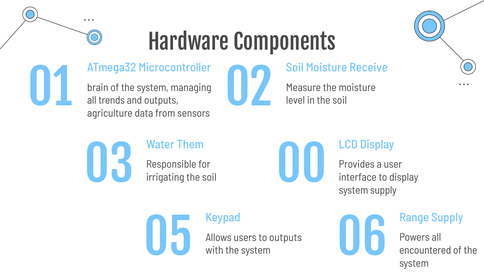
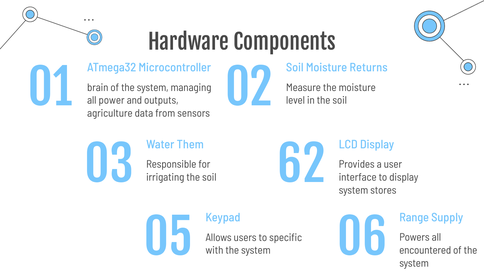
Receive: Receive -> Returns
trends: trends -> power
00: 00 -> 62
system supply: supply -> stores
to outputs: outputs -> specific
